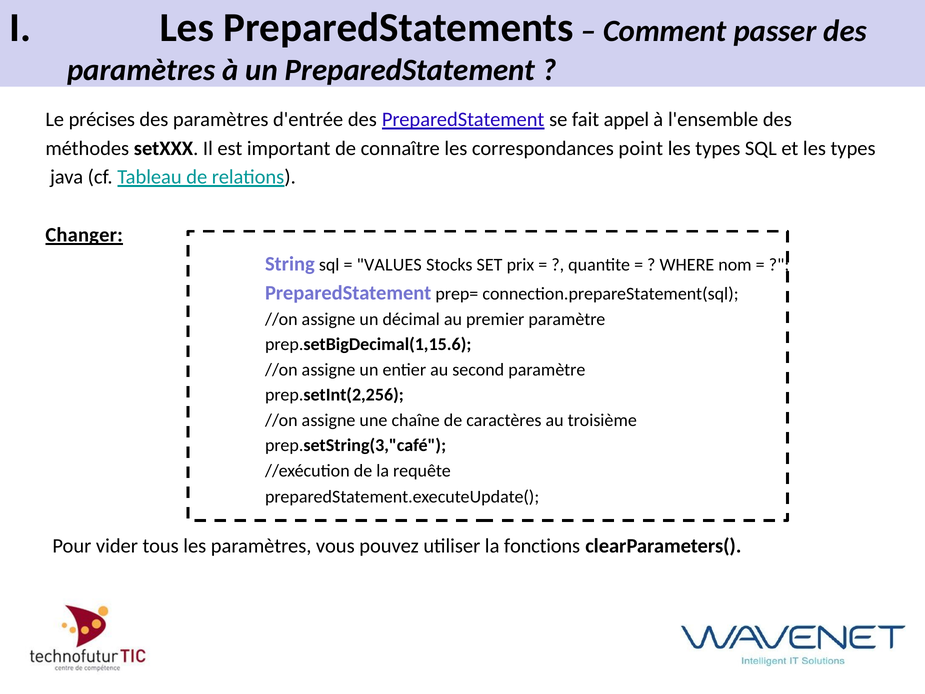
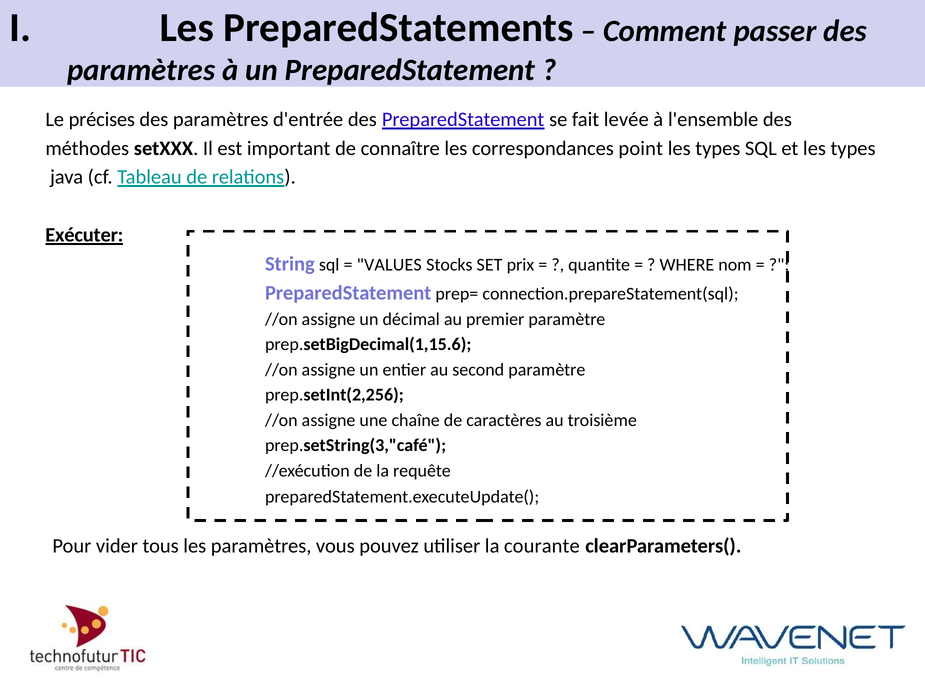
appel: appel -> levée
Changer: Changer -> Exécuter
fonctions: fonctions -> courante
